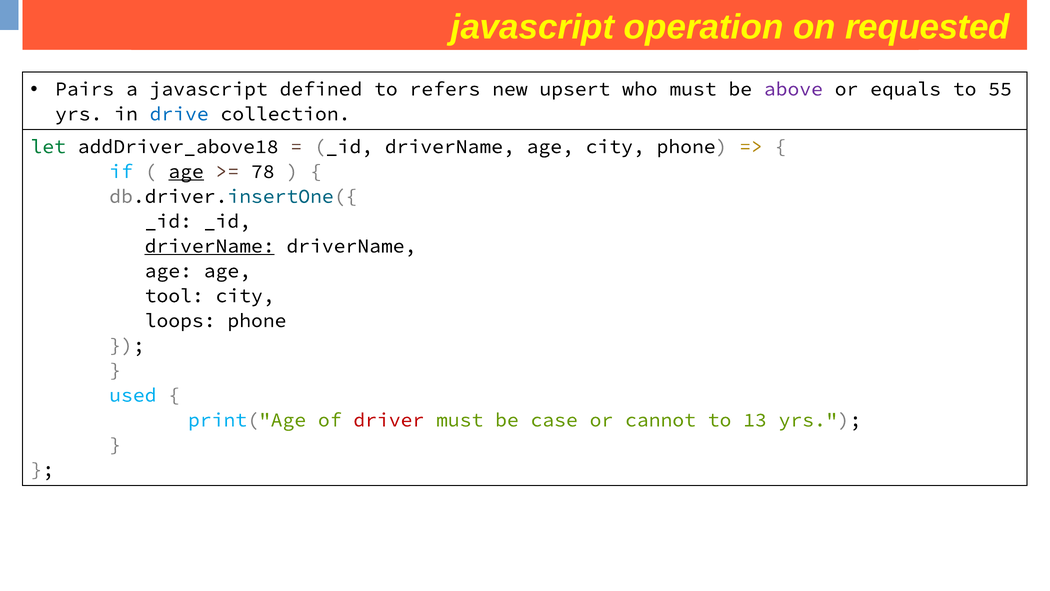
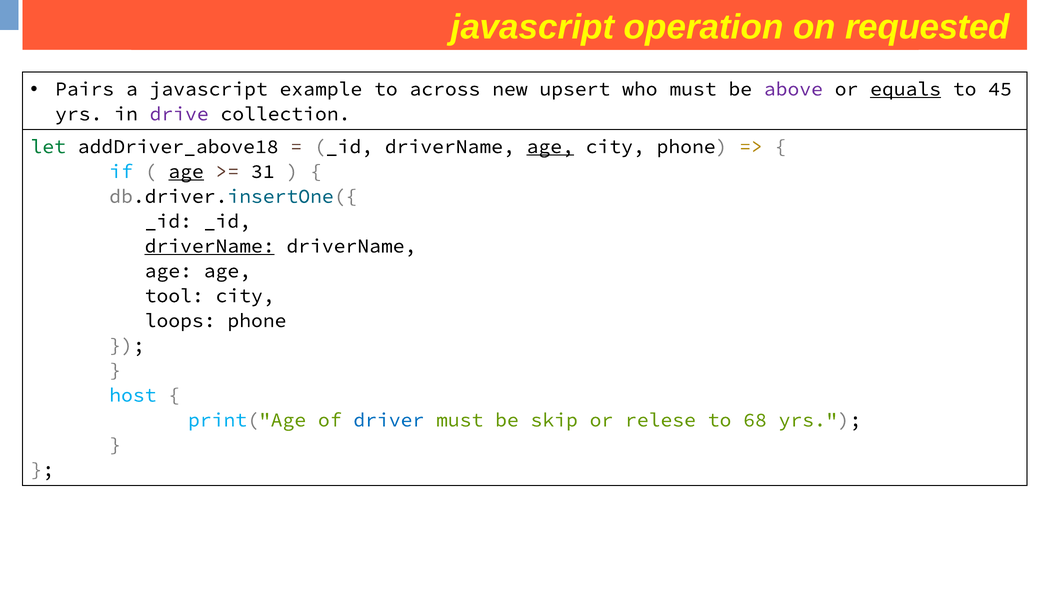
defined: defined -> example
refers: refers -> across
equals underline: none -> present
55: 55 -> 45
drive colour: blue -> purple
age at (550, 147) underline: none -> present
78: 78 -> 31
used: used -> host
driver colour: red -> blue
case: case -> skip
cannot: cannot -> relese
13: 13 -> 68
